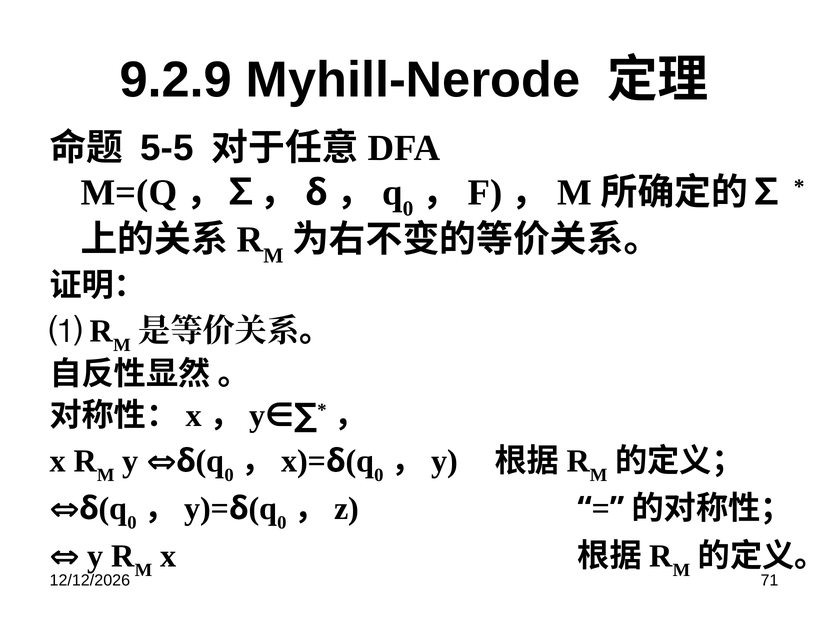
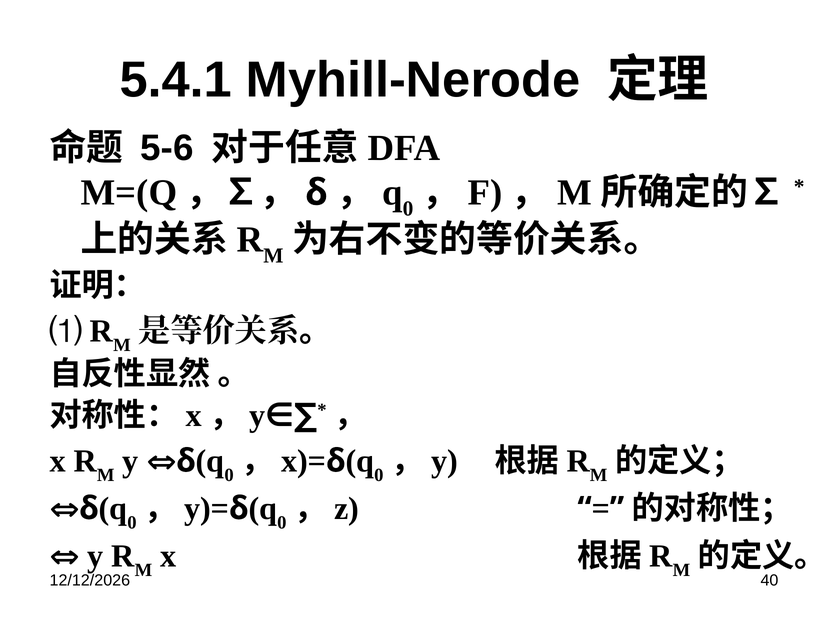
9.2.9: 9.2.9 -> 5.4.1
5-5: 5-5 -> 5-6
71: 71 -> 40
